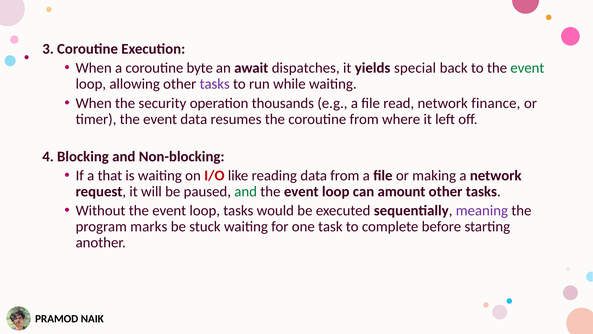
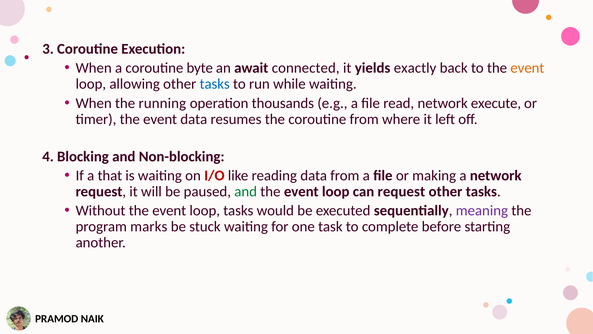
dispatches: dispatches -> connected
special: special -> exactly
event at (527, 68) colour: green -> orange
tasks at (215, 84) colour: purple -> blue
security: security -> running
finance: finance -> execute
can amount: amount -> request
